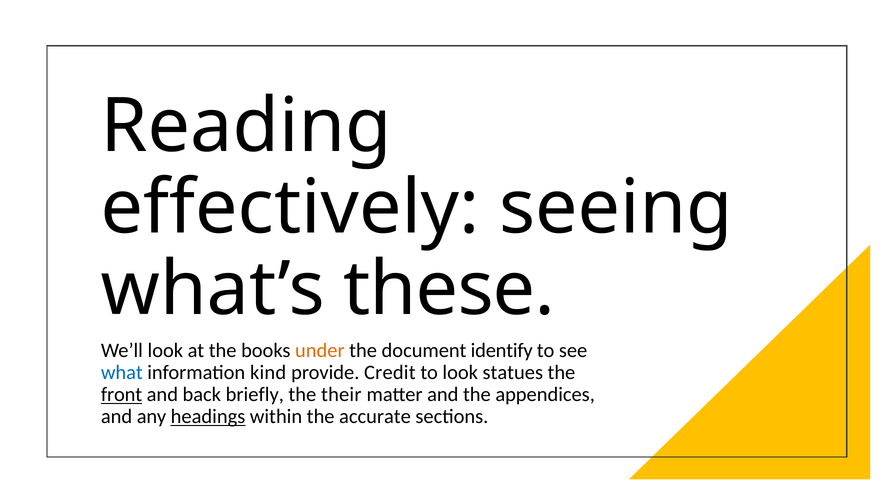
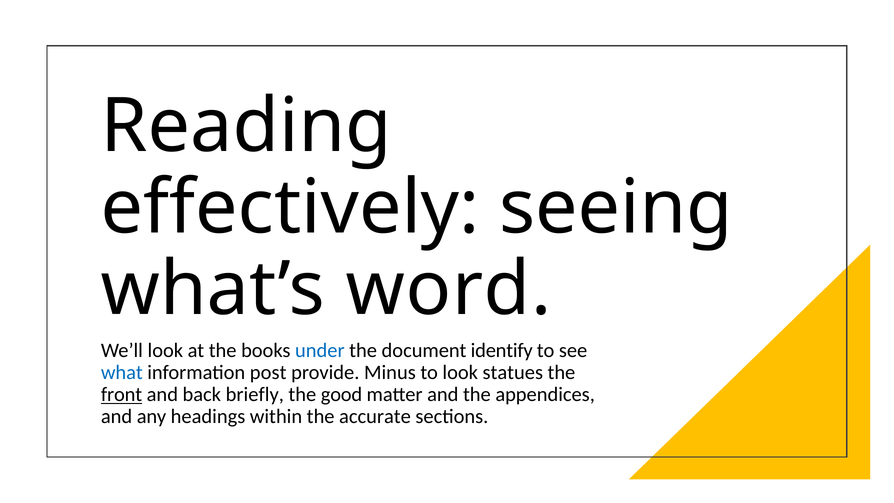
these: these -> word
under colour: orange -> blue
kind: kind -> post
Credit: Credit -> Minus
their: their -> good
headings underline: present -> none
